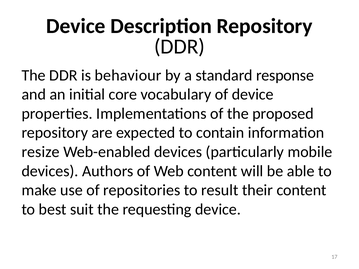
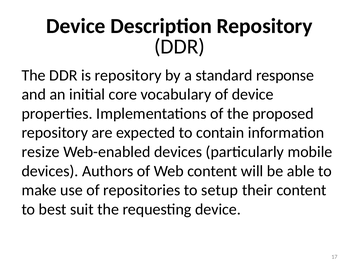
is behaviour: behaviour -> repository
result: result -> setup
